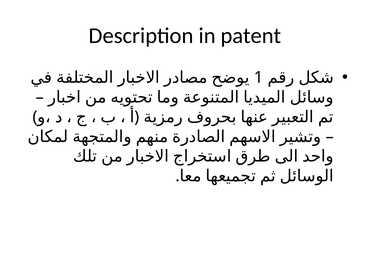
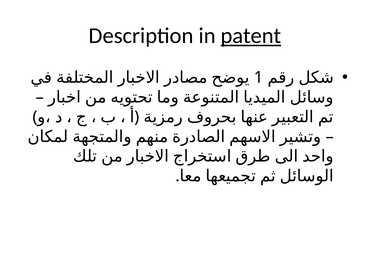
patent underline: none -> present
